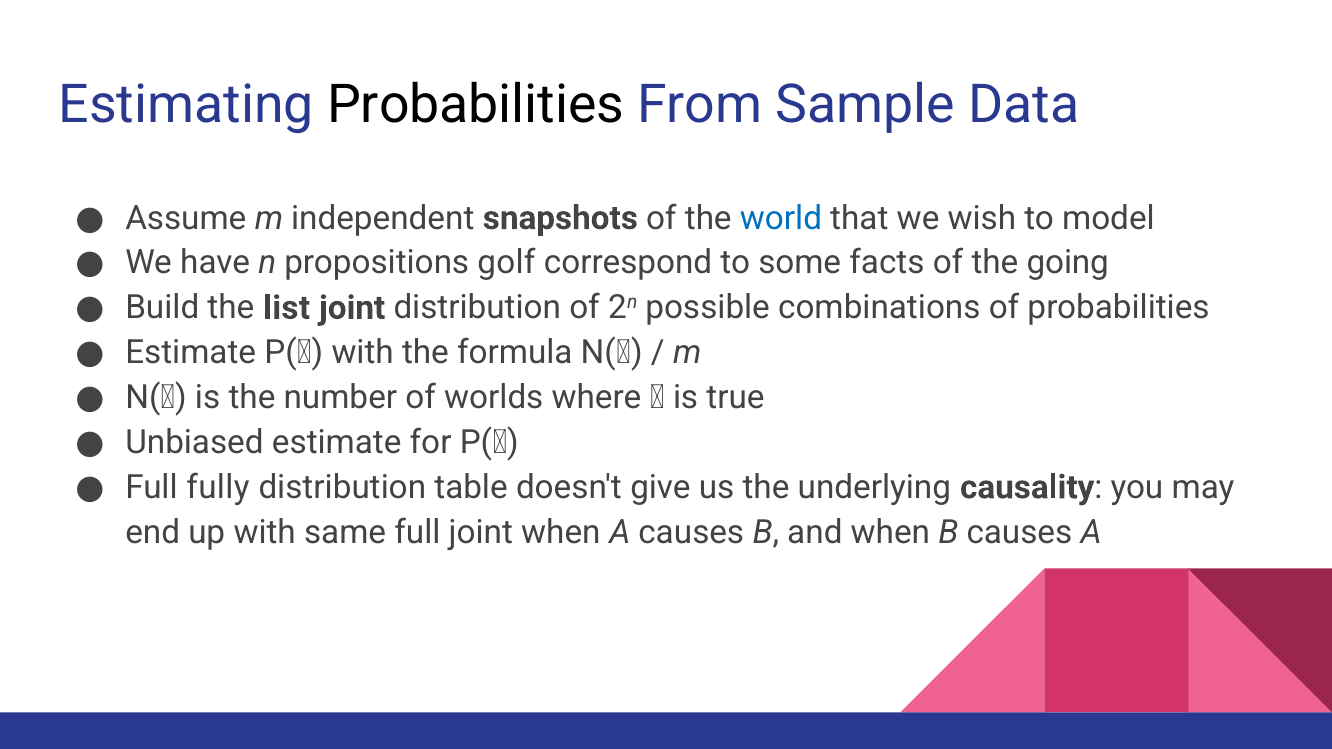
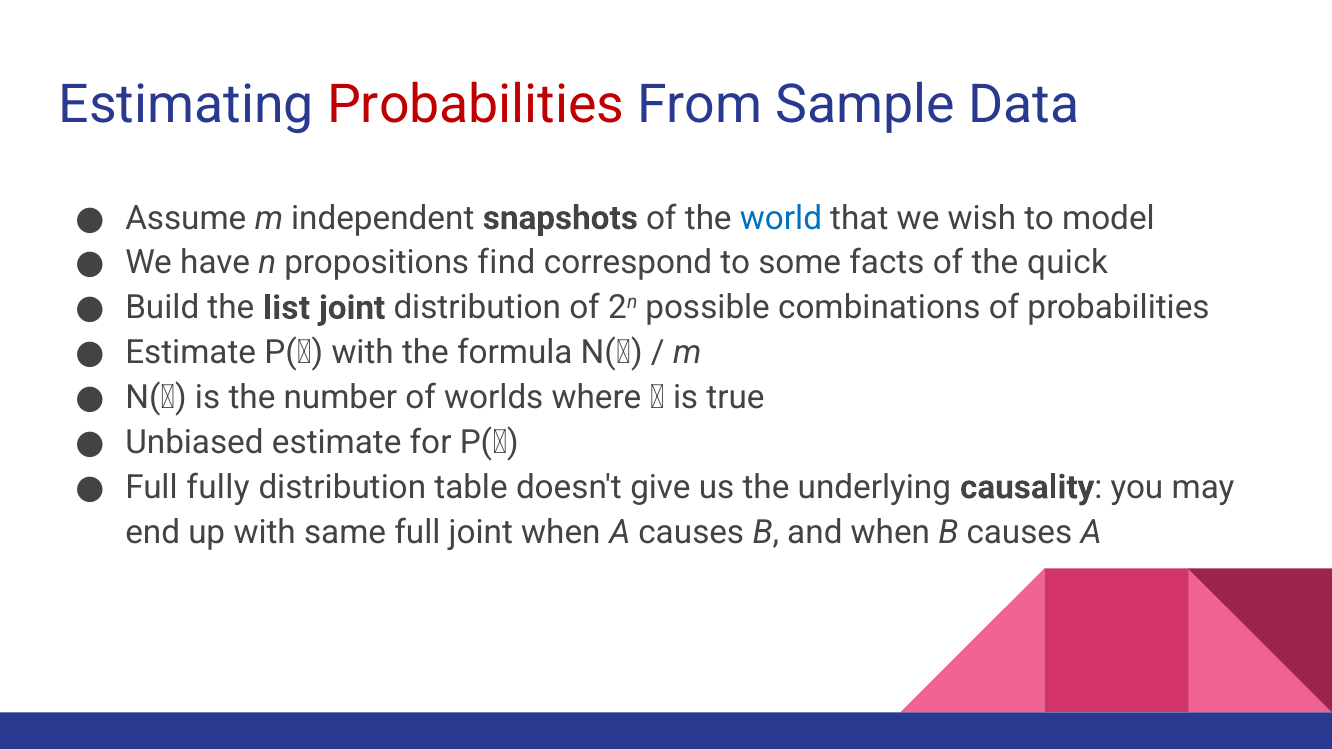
Probabilities at (476, 105) colour: black -> red
golf: golf -> find
going: going -> quick
